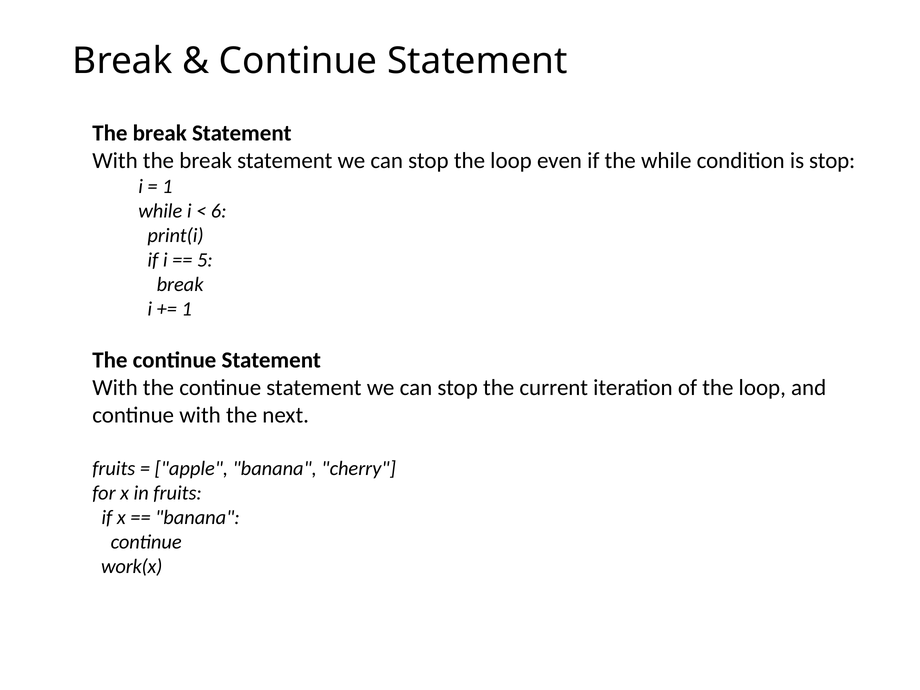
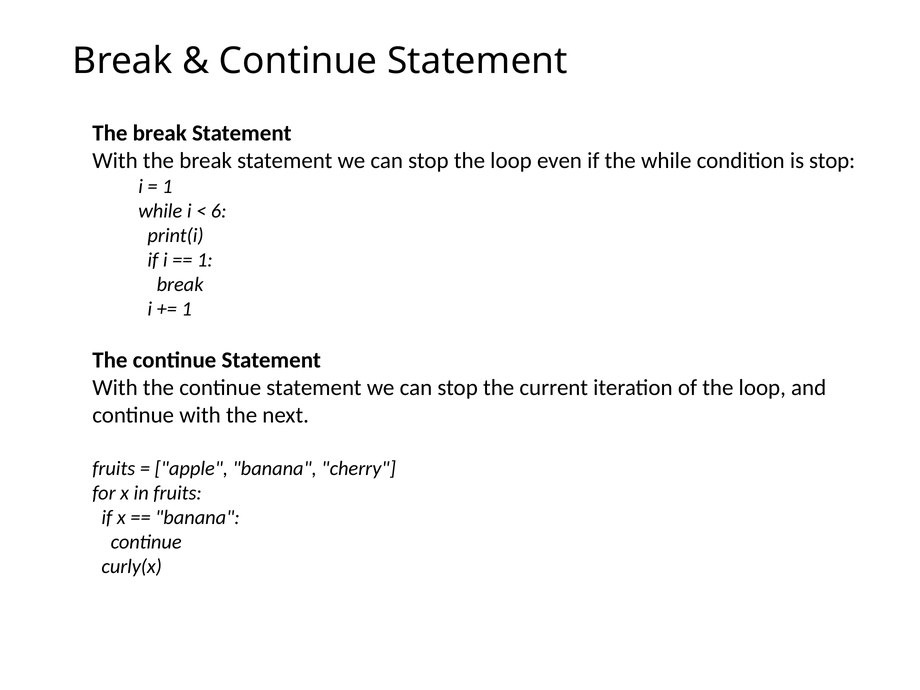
5 at (205, 260): 5 -> 1
work(x: work(x -> curly(x
